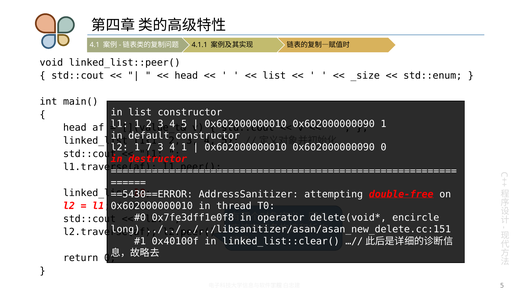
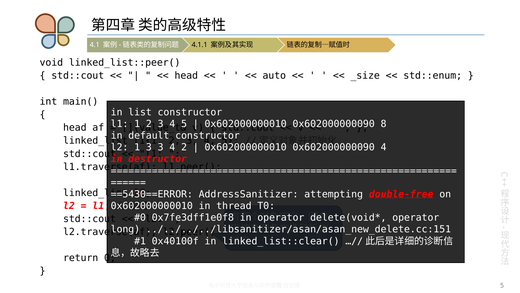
list at (274, 75): list -> auto
1 at (384, 124): 1 -> 8
1 7: 7 -> 3
4 1: 1 -> 2
0x602000000090 0: 0 -> 4
encircle at (416, 217): encircle -> operator
